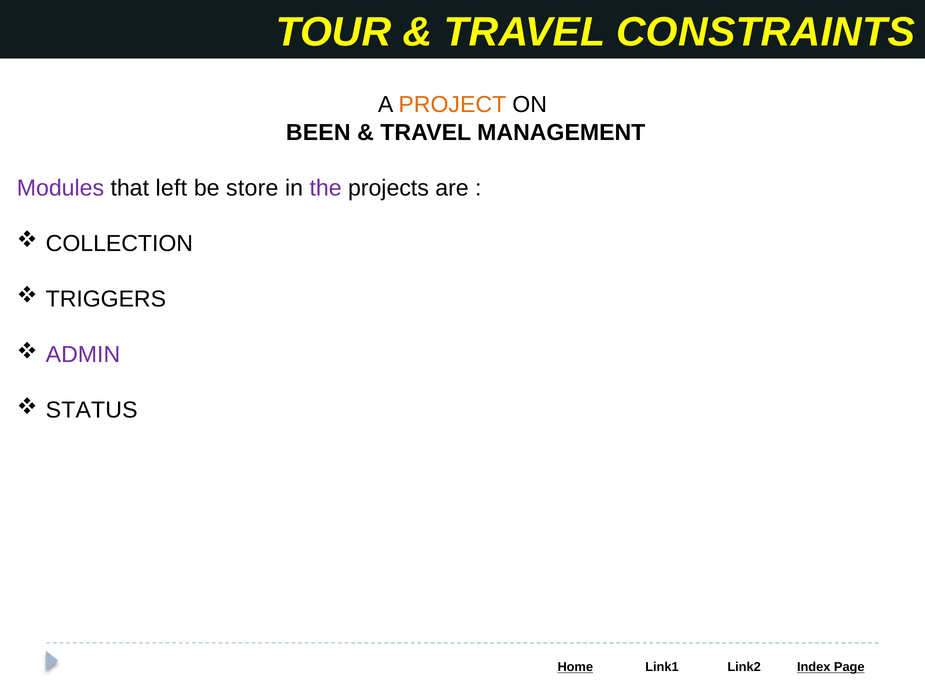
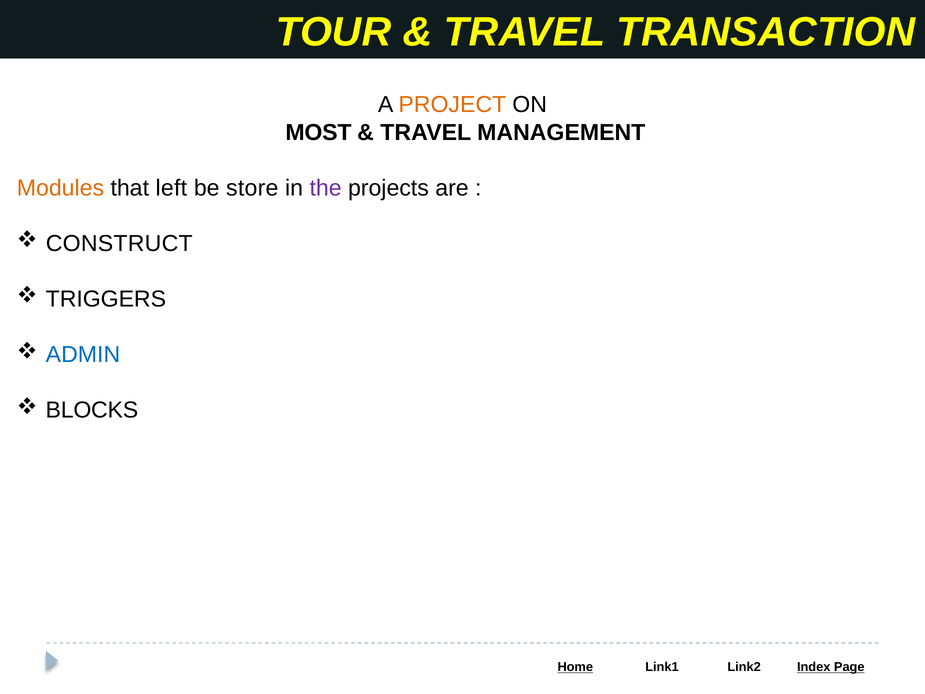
CONSTRAINTS: CONSTRAINTS -> TRANSACTION
BEEN: BEEN -> MOST
Modules colour: purple -> orange
COLLECTION: COLLECTION -> CONSTRUCT
ADMIN colour: purple -> blue
STATUS: STATUS -> BLOCKS
